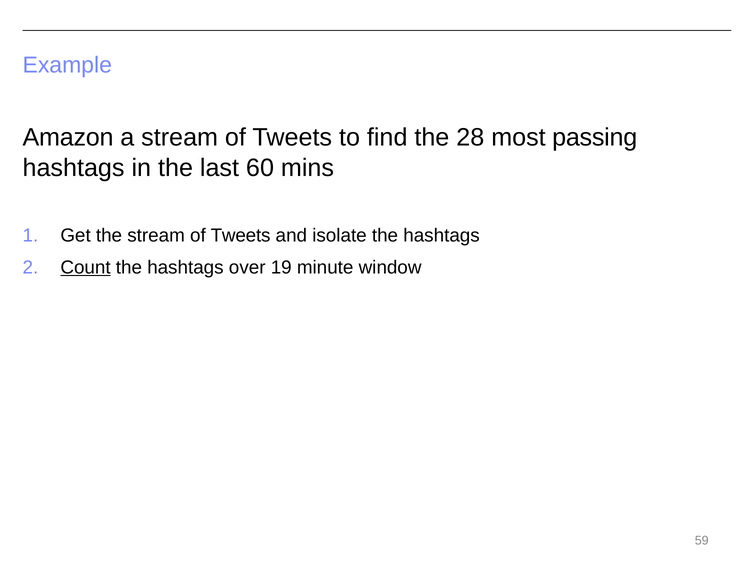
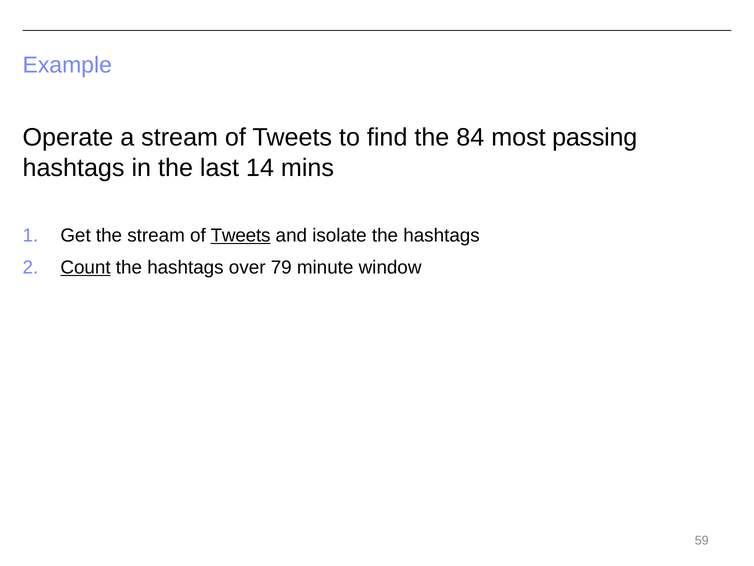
Amazon: Amazon -> Operate
28: 28 -> 84
60: 60 -> 14
Tweets at (241, 235) underline: none -> present
19: 19 -> 79
